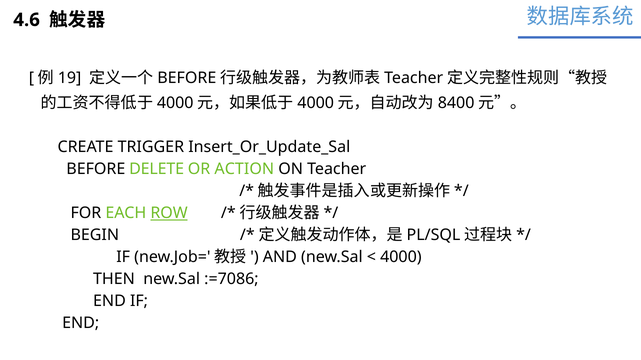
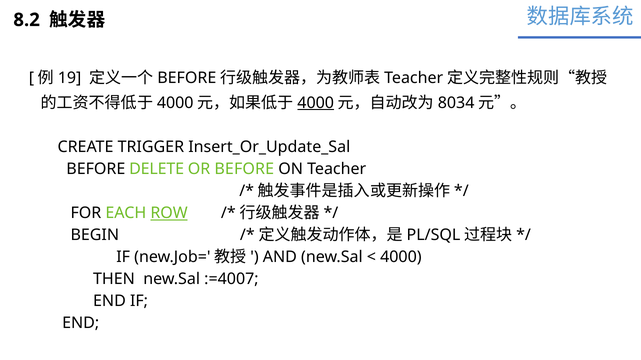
4.6: 4.6 -> 8.2
4000 at (316, 103) underline: none -> present
8400: 8400 -> 8034
OR ACTION: ACTION -> BEFORE
:=7086: :=7086 -> :=4007
